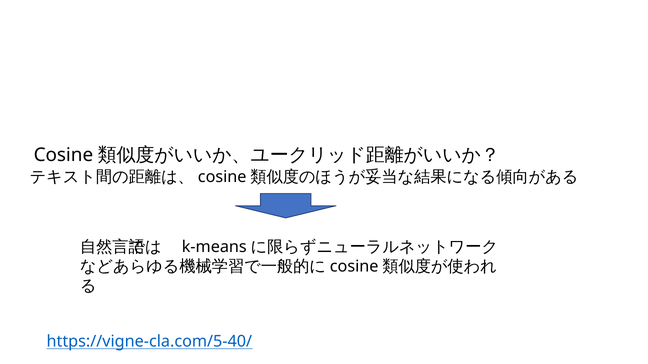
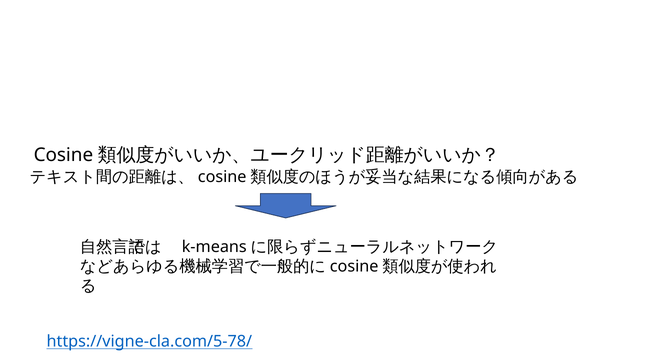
https://vigne-cla.com/5-40/: https://vigne-cla.com/5-40/ -> https://vigne-cla.com/5-78/
